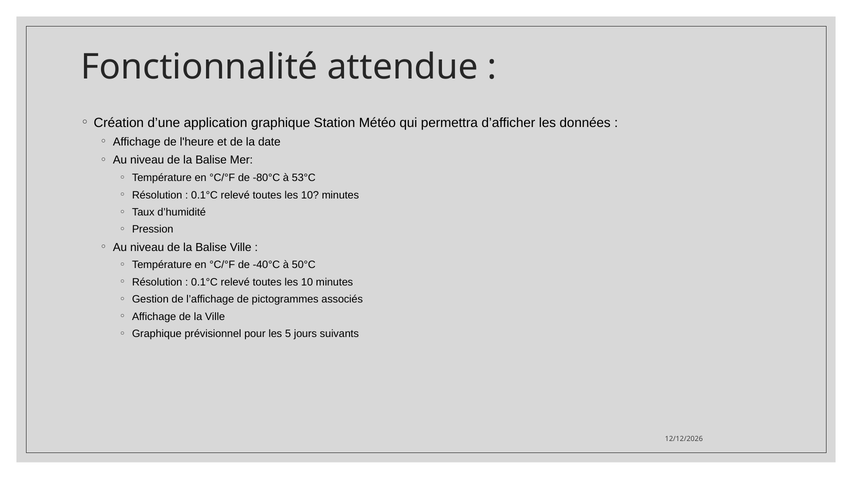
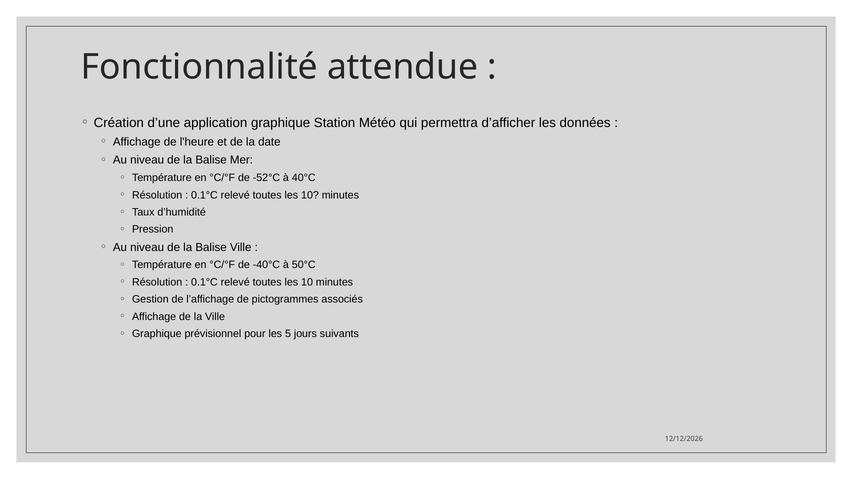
-80°C: -80°C -> -52°C
53°C: 53°C -> 40°C
